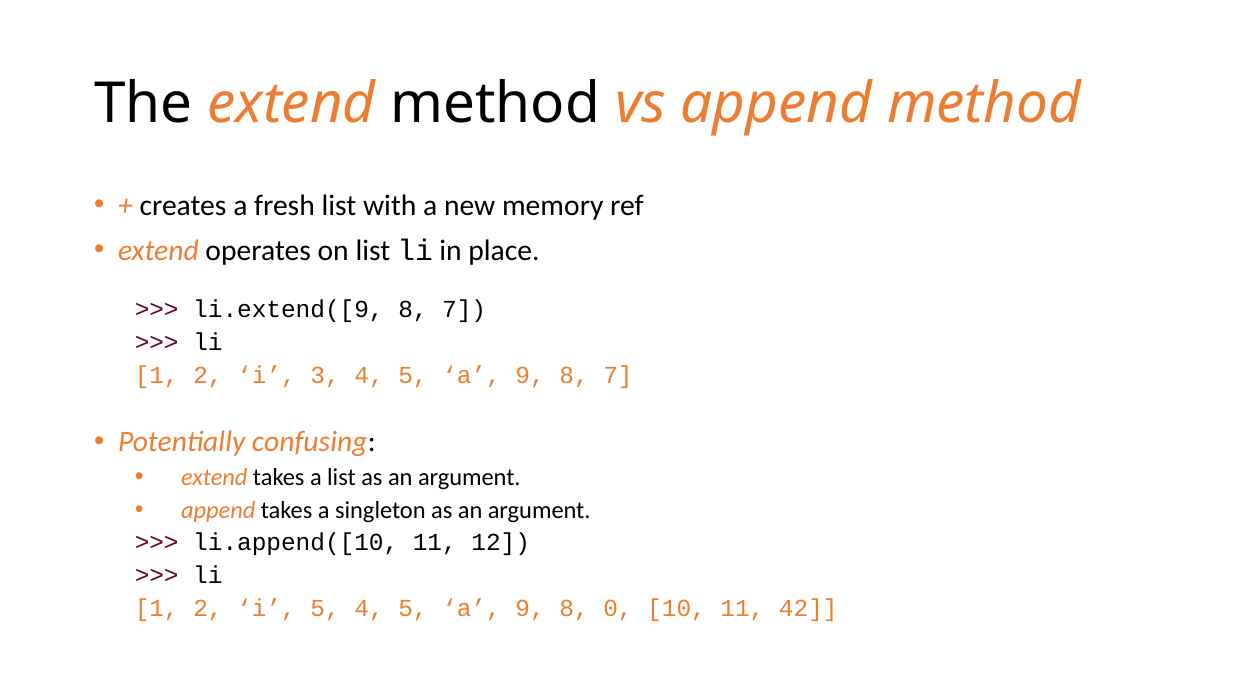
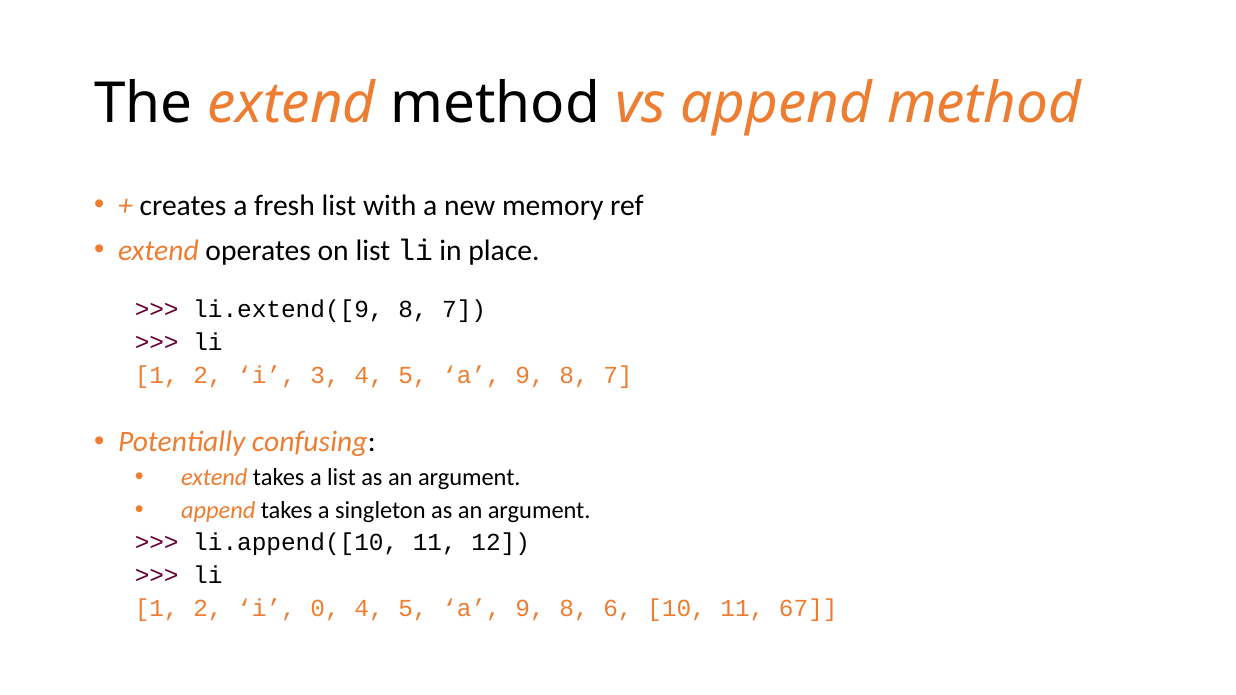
i 5: 5 -> 0
0: 0 -> 6
42: 42 -> 67
